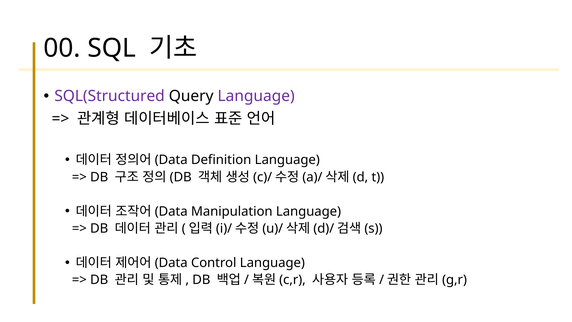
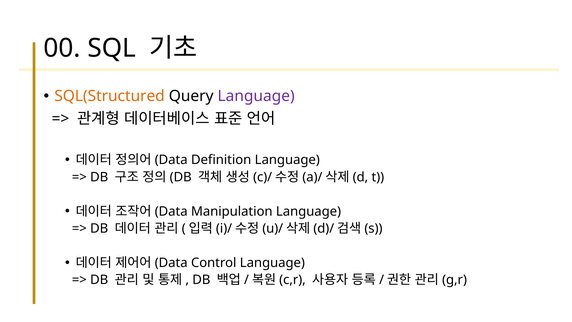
SQL(Structured colour: purple -> orange
